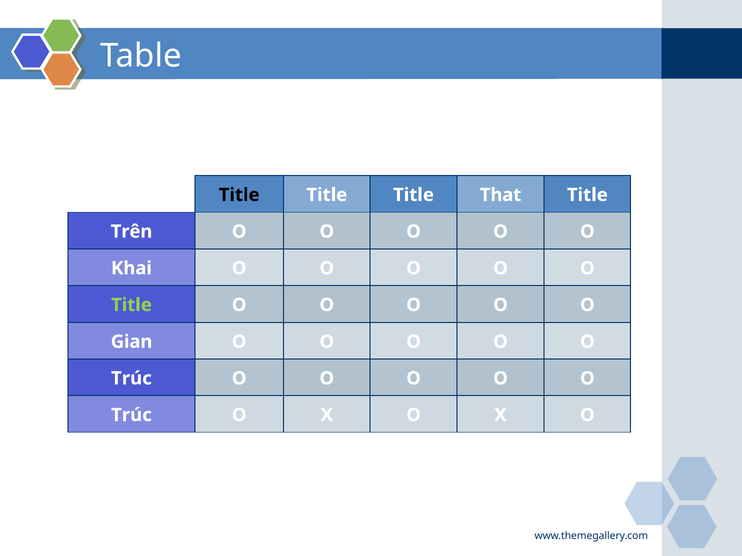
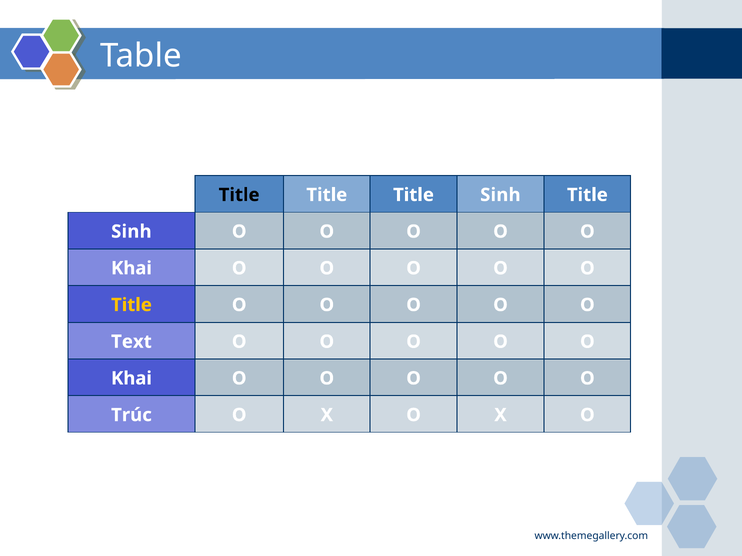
Title Title That: That -> Sinh
Trên at (132, 232): Trên -> Sinh
Title at (131, 305) colour: light green -> yellow
Gian: Gian -> Text
Trúc at (131, 379): Trúc -> Khai
